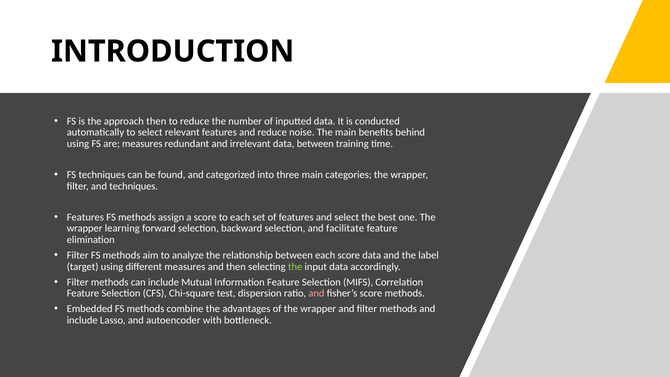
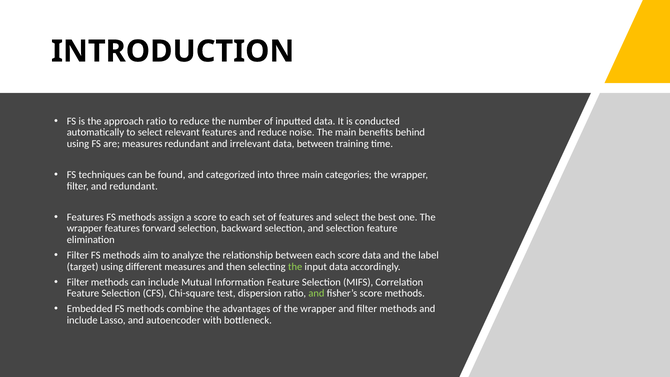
approach then: then -> ratio
and techniques: techniques -> redundant
wrapper learning: learning -> features
and facilitate: facilitate -> selection
and at (316, 293) colour: pink -> light green
